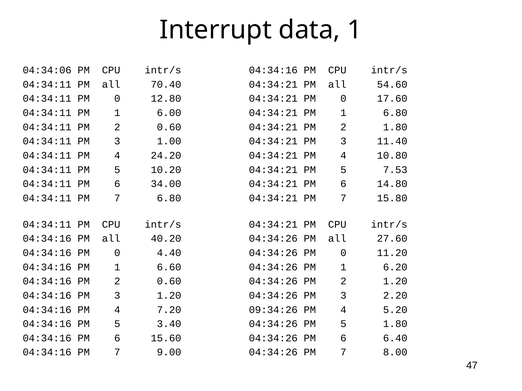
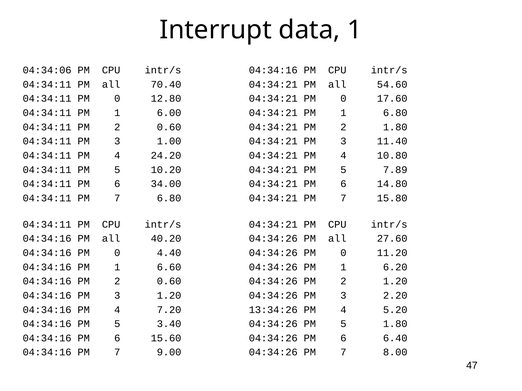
7.53: 7.53 -> 7.89
09:34:26: 09:34:26 -> 13:34:26
